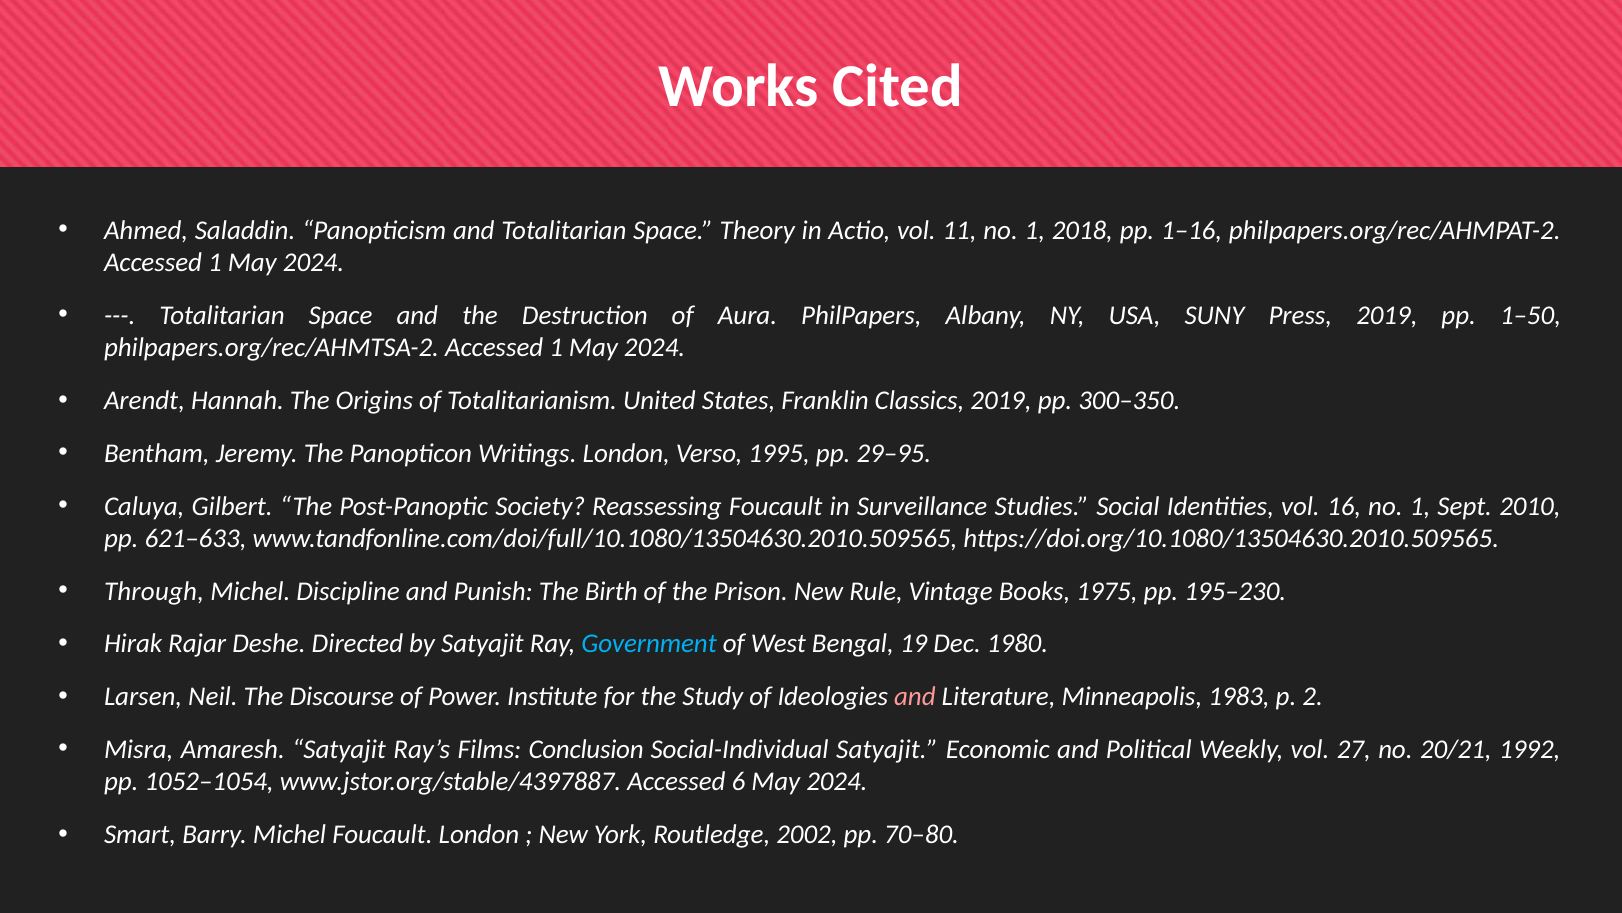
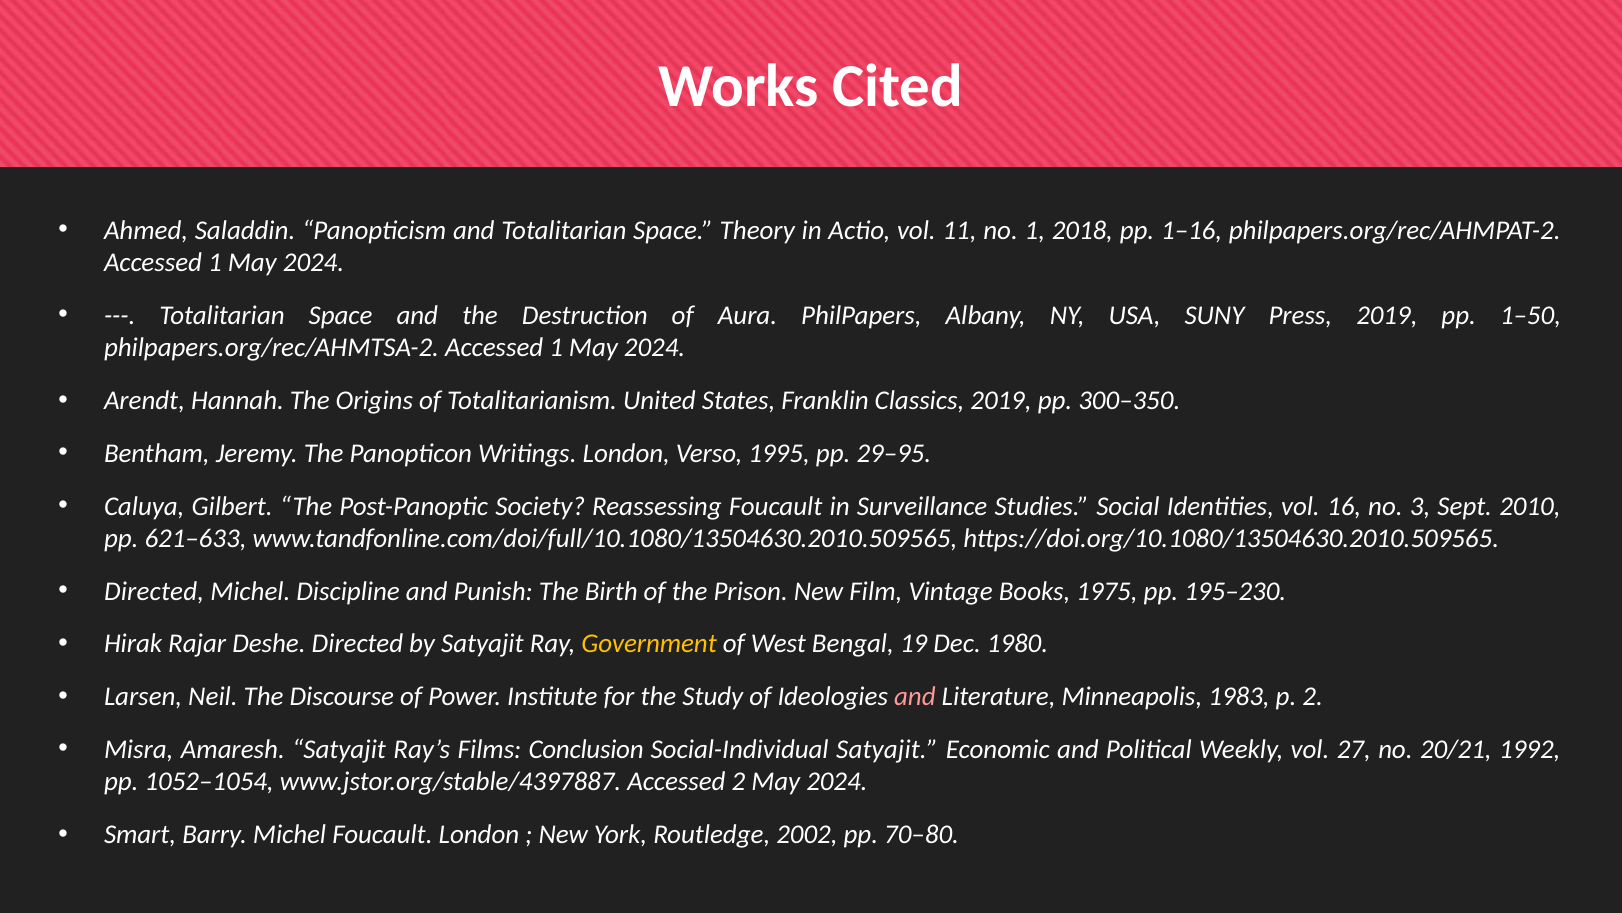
16 no 1: 1 -> 3
Through at (154, 591): Through -> Directed
Rule: Rule -> Film
Government colour: light blue -> yellow
Accessed 6: 6 -> 2
